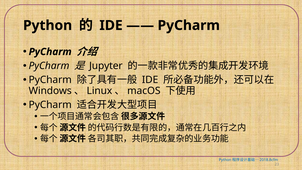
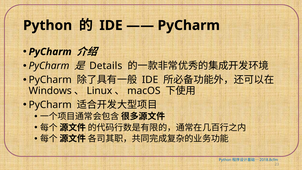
Jupyter: Jupyter -> Details
